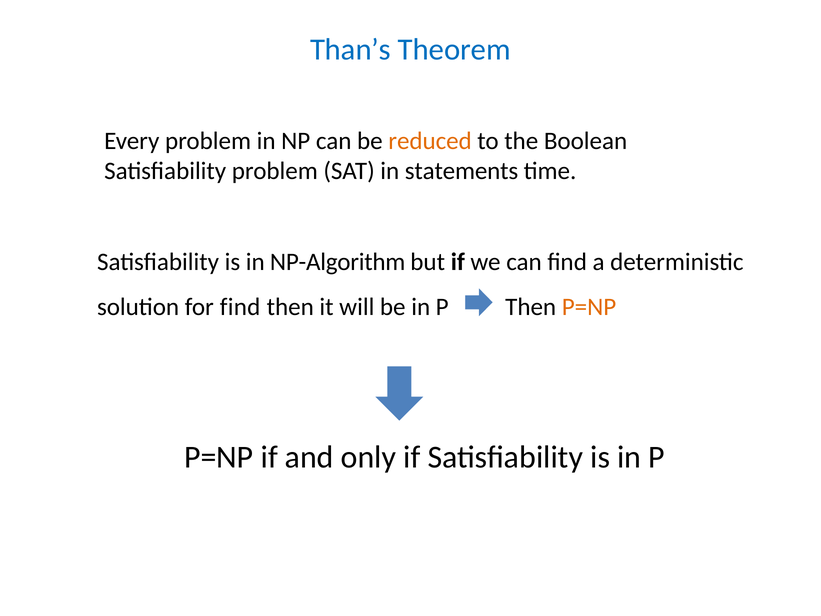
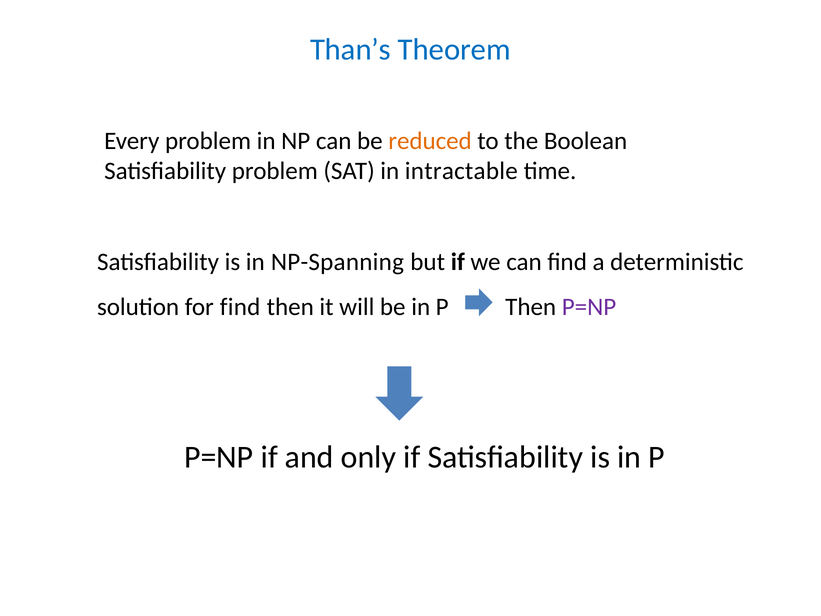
statements: statements -> intractable
NP-Algorithm: NP-Algorithm -> NP-Spanning
P=NP at (589, 307) colour: orange -> purple
